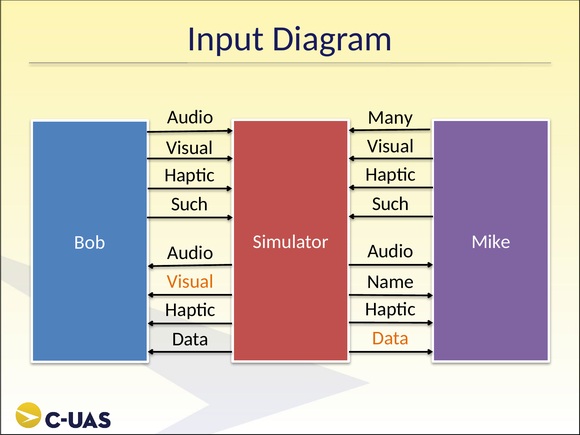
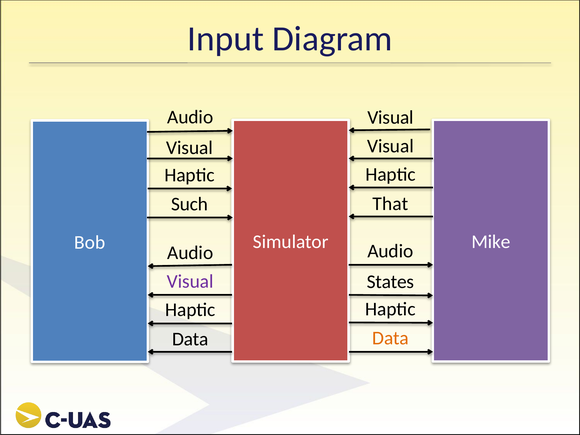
Many at (390, 117): Many -> Visual
Such at (391, 204): Such -> That
Visual at (190, 281) colour: orange -> purple
Name: Name -> States
